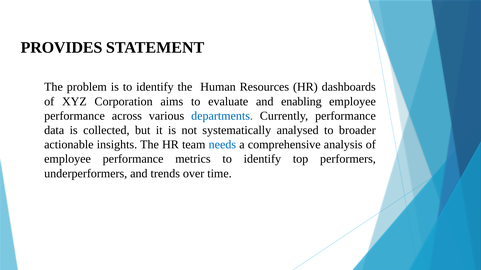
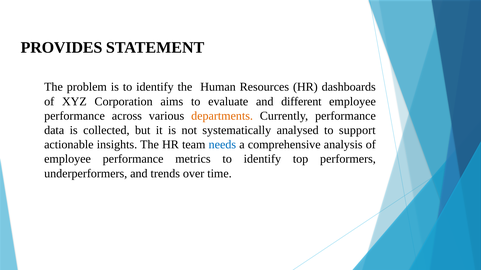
enabling: enabling -> different
departments colour: blue -> orange
broader: broader -> support
